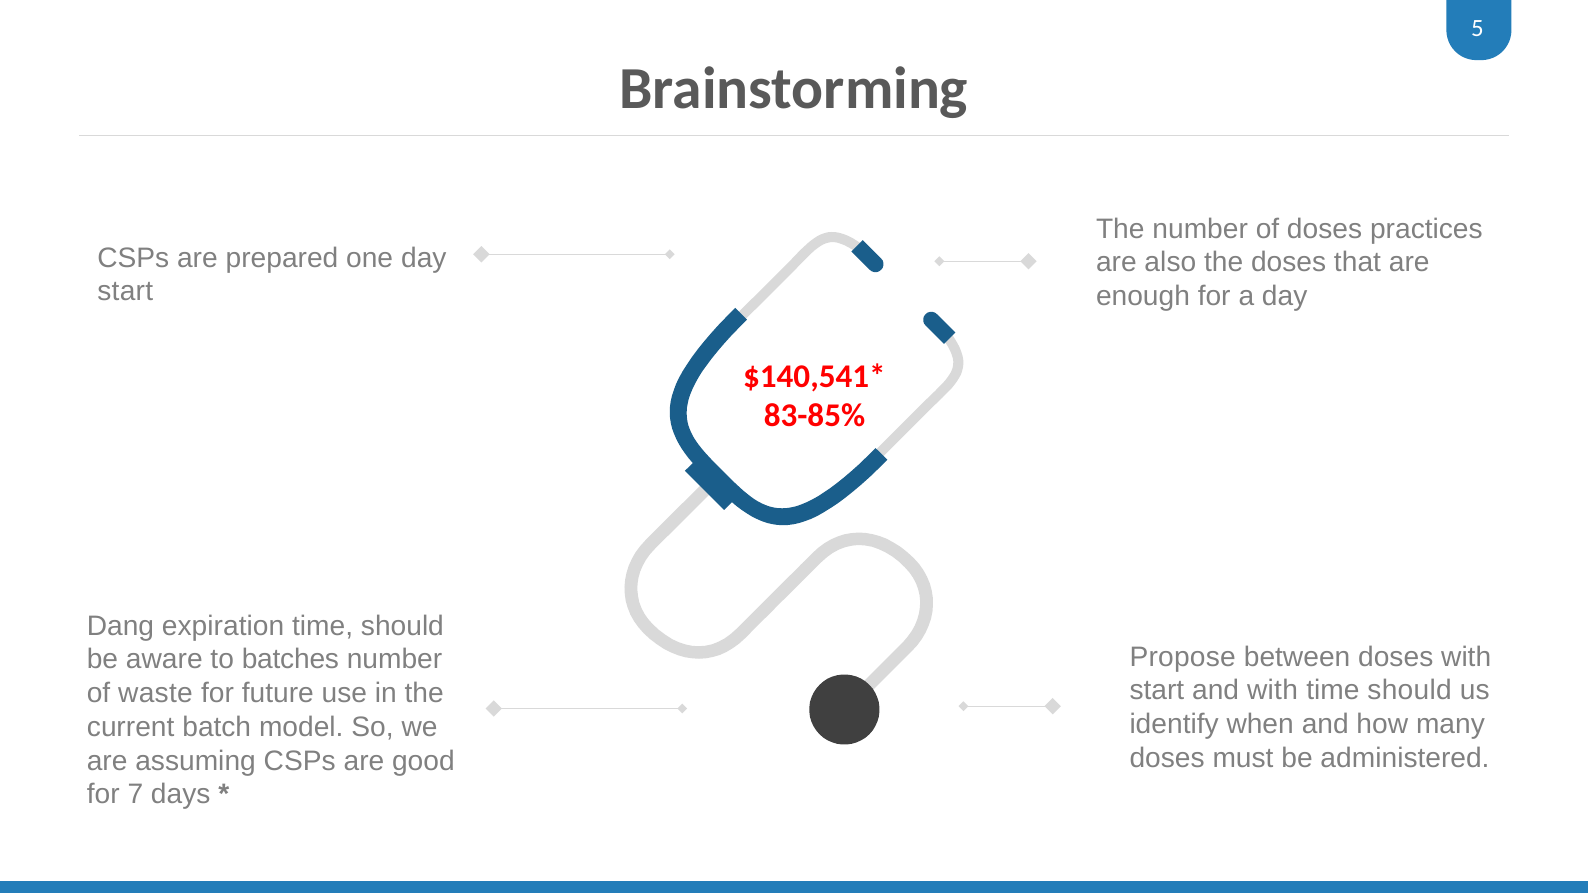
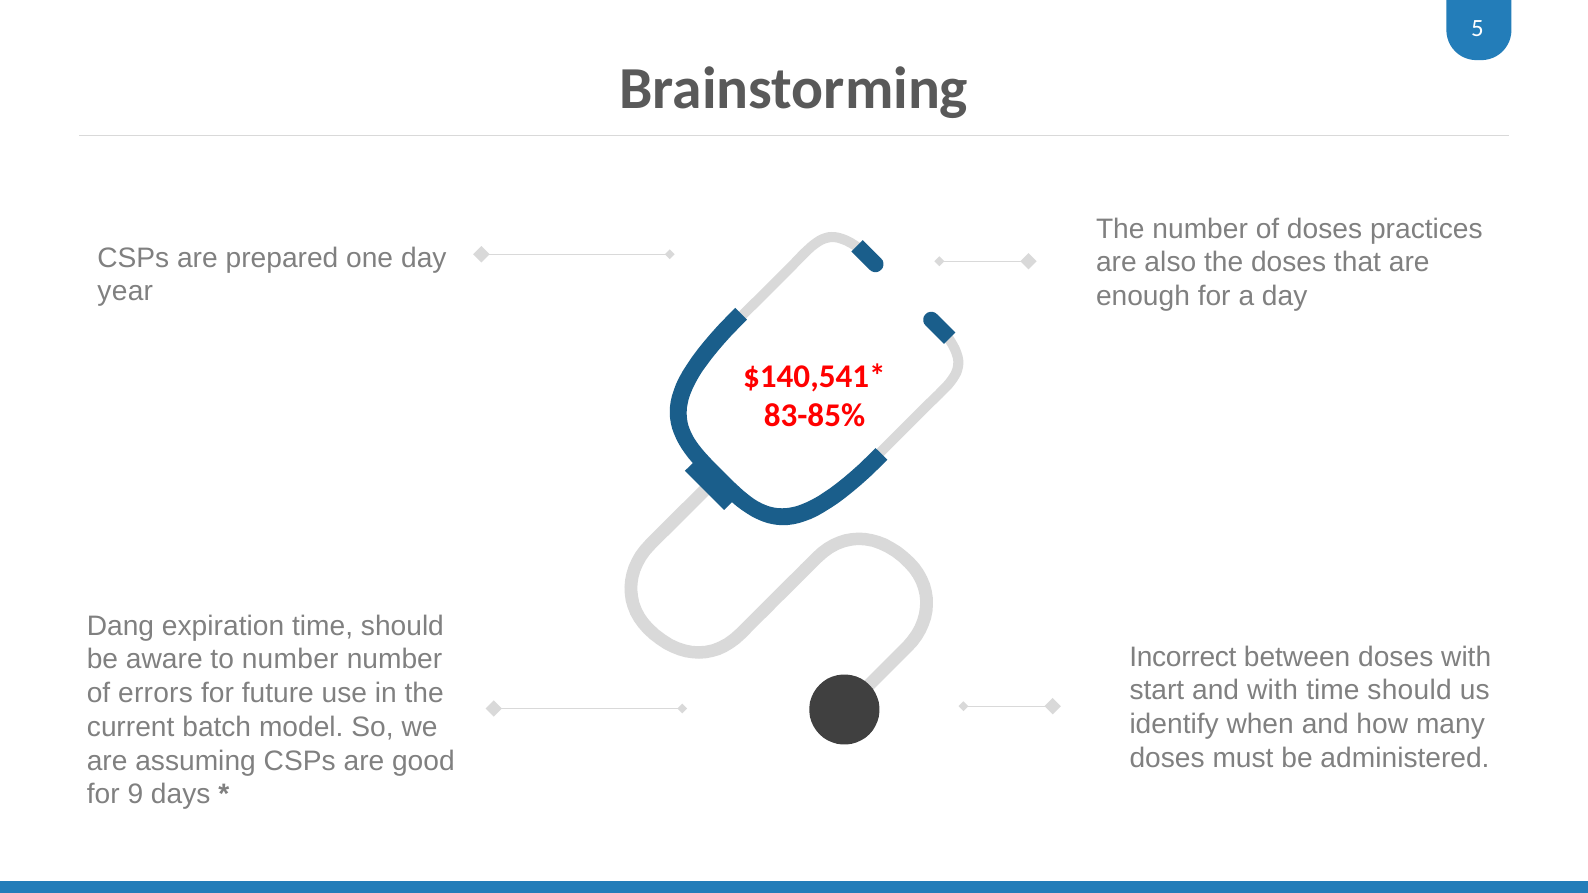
start at (125, 292): start -> year
Propose: Propose -> Incorrect
to batches: batches -> number
waste: waste -> errors
7: 7 -> 9
